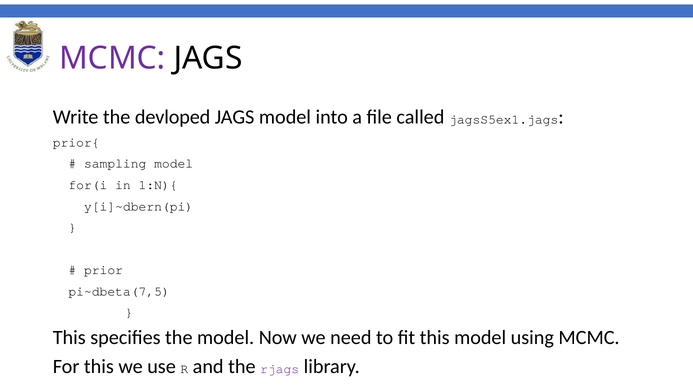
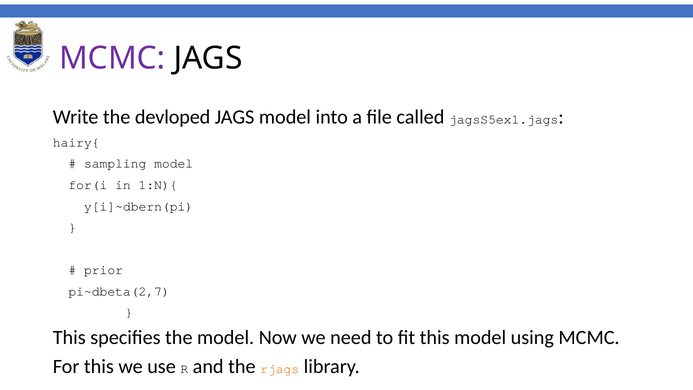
prior{: prior{ -> hairy{
pi~dbeta(7,5: pi~dbeta(7,5 -> pi~dbeta(2,7
rjags colour: purple -> orange
